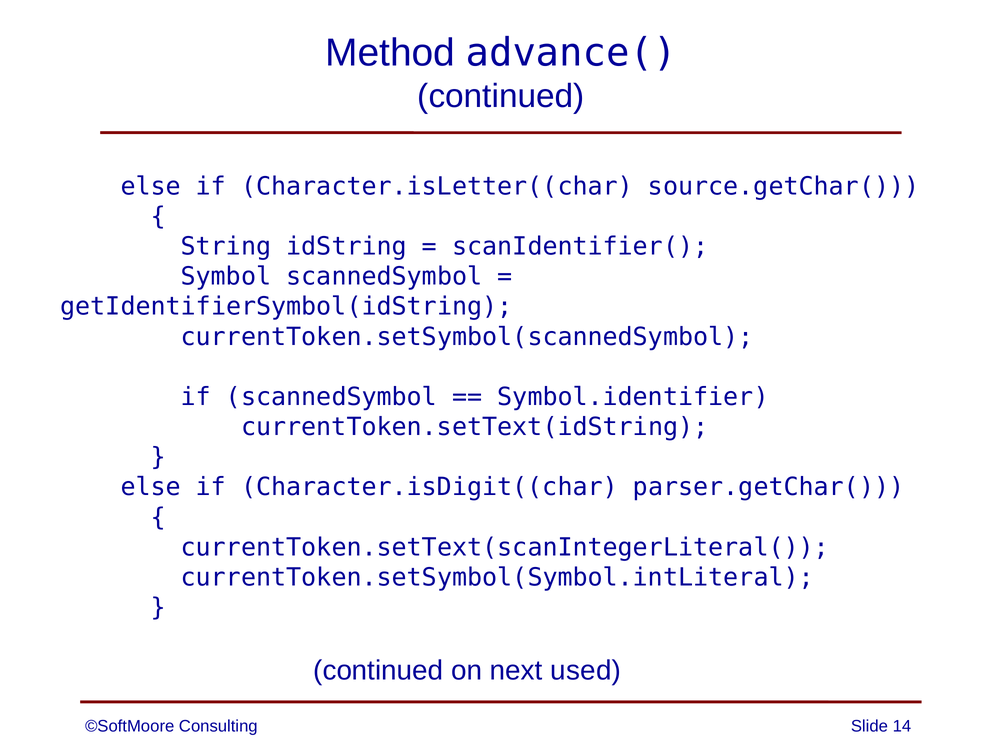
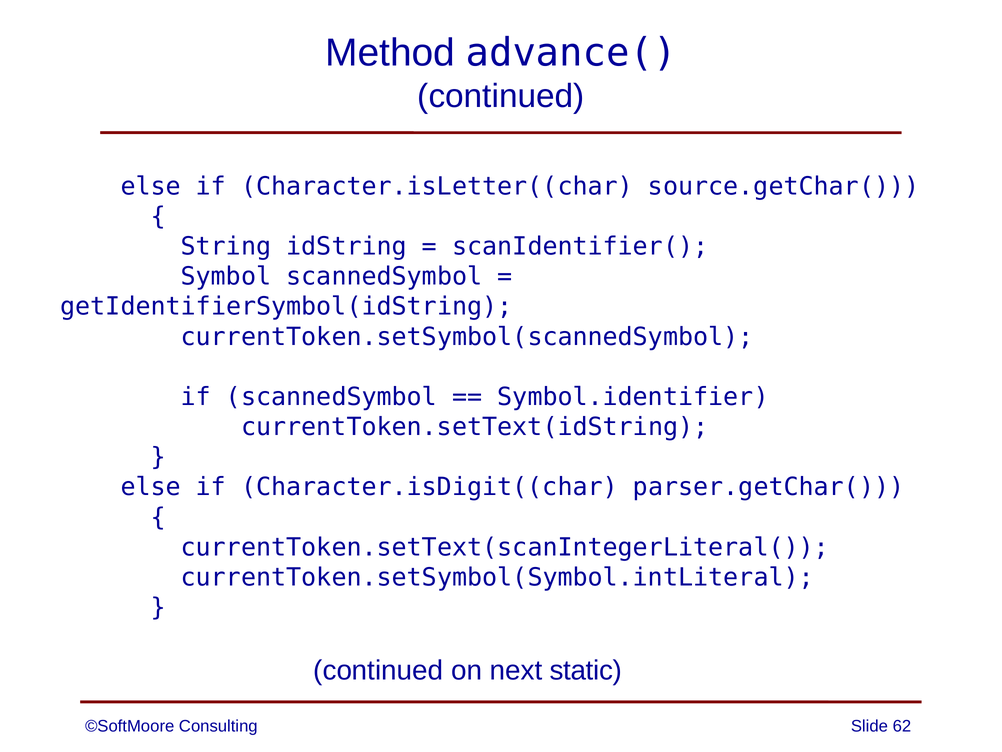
used: used -> static
14: 14 -> 62
